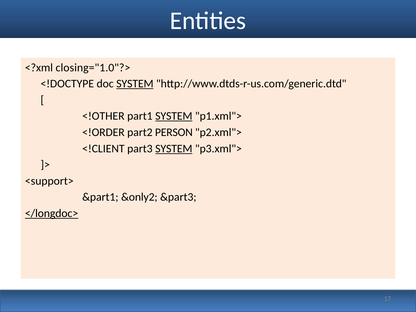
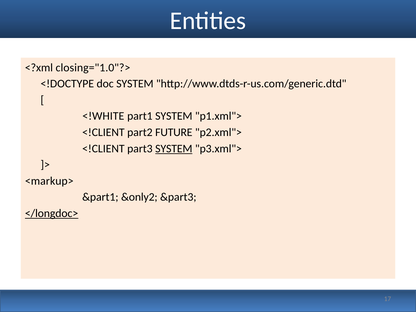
SYSTEM at (135, 84) underline: present -> none
<!OTHER: <!OTHER -> <!WHITE
SYSTEM at (174, 116) underline: present -> none
<!ORDER at (103, 132): <!ORDER -> <!CLIENT
PERSON: PERSON -> FUTURE
<support>: <support> -> <markup>
